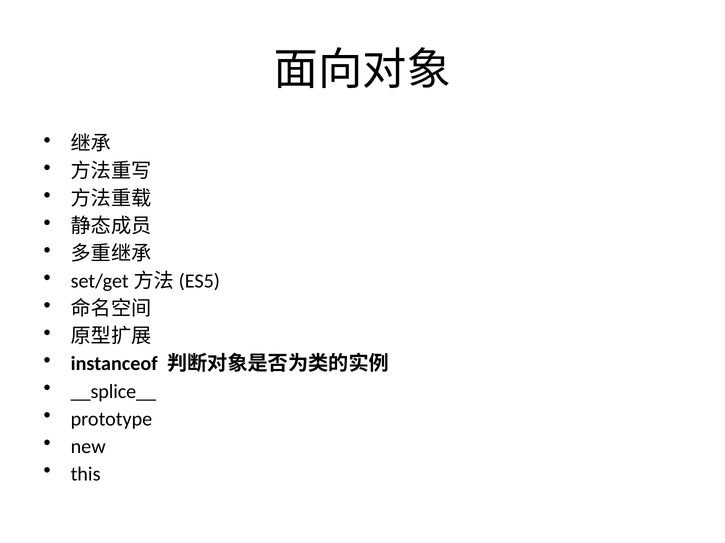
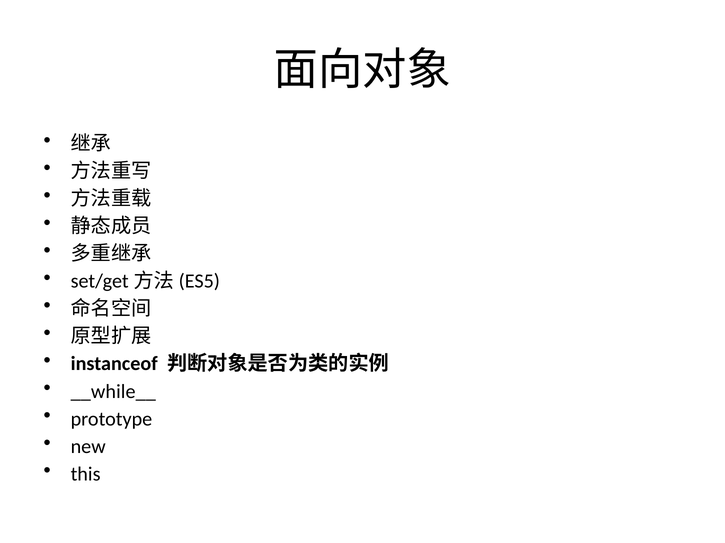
__splice__: __splice__ -> __while__
